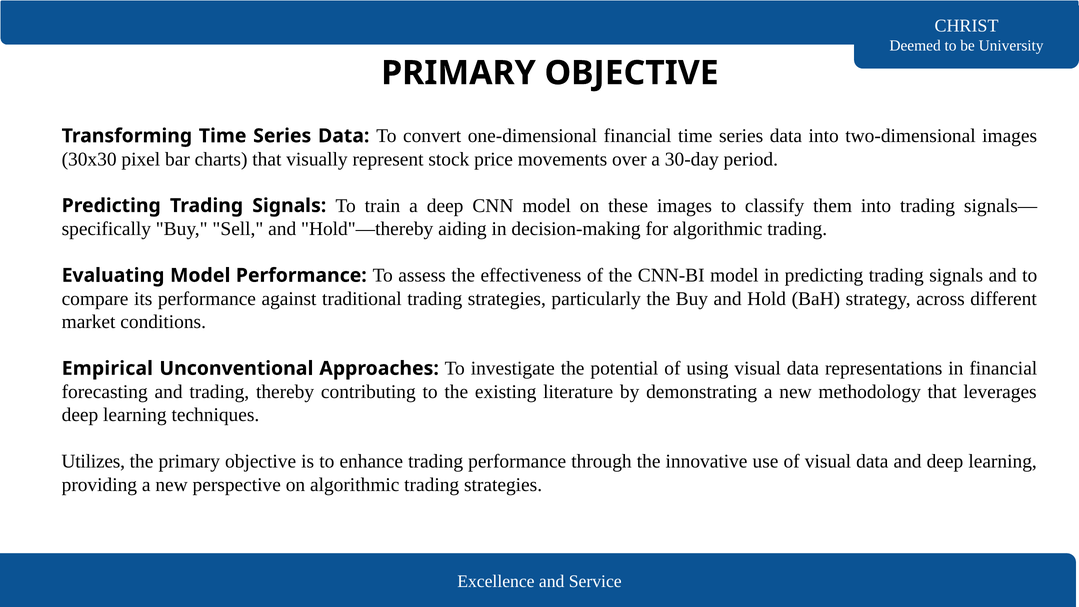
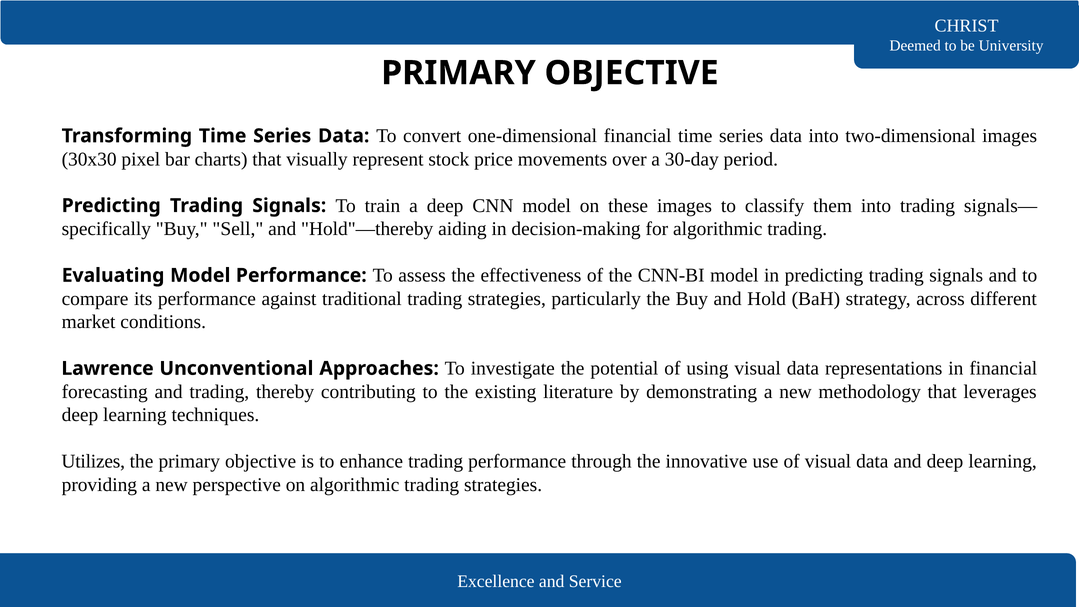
Empirical: Empirical -> Lawrence
